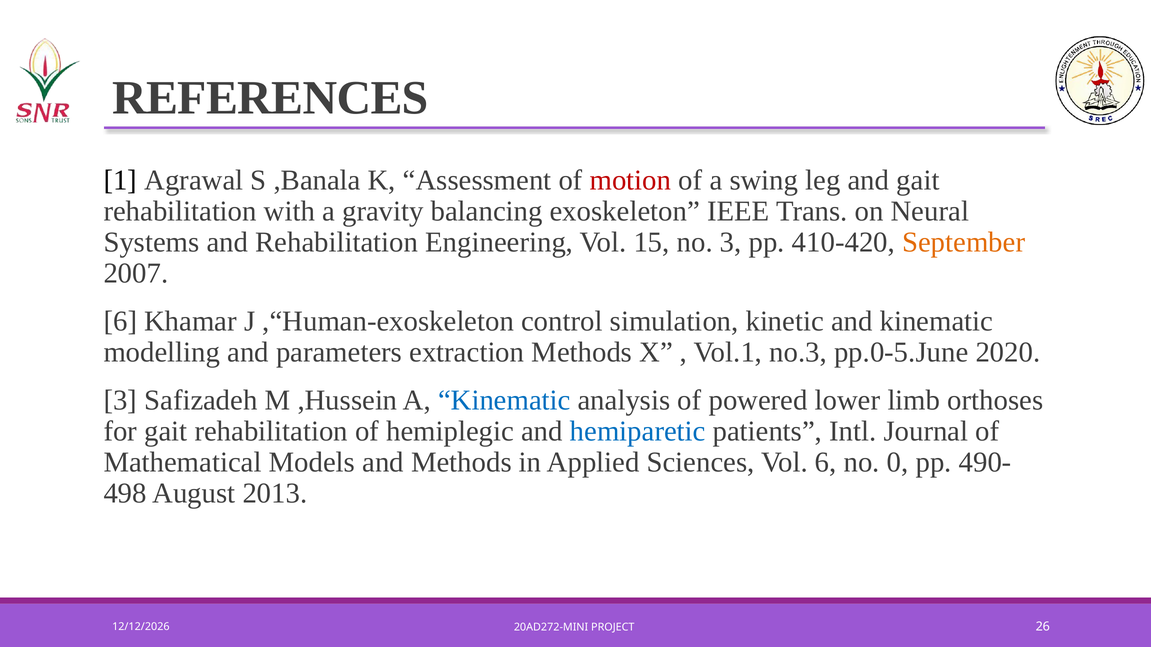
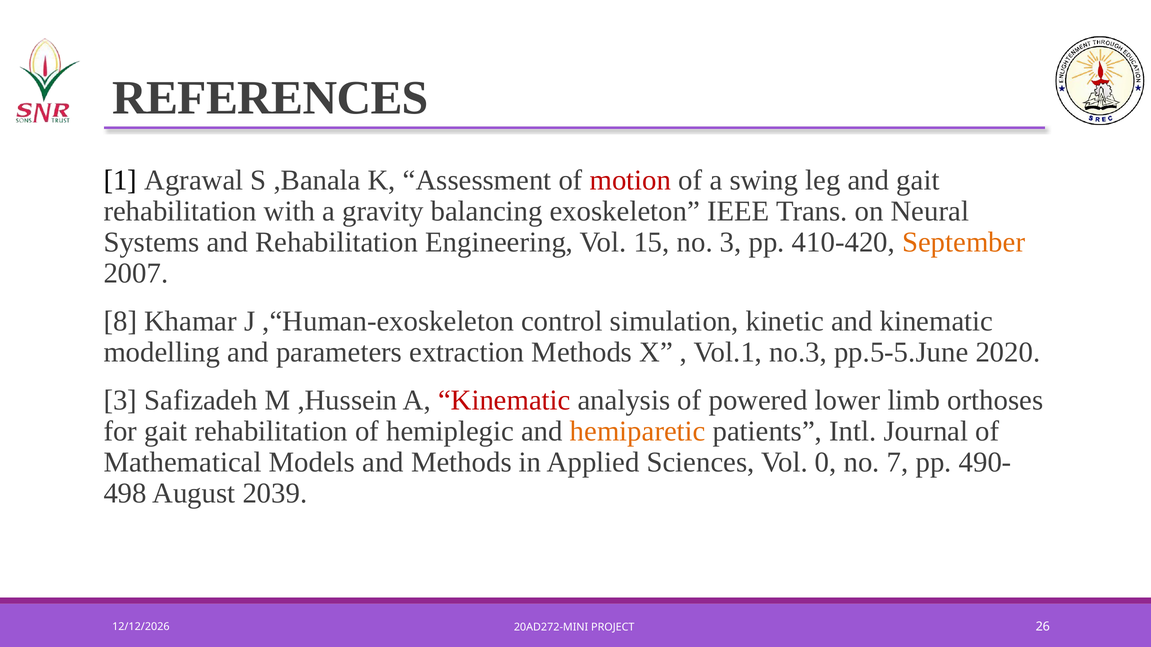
6 at (120, 321): 6 -> 8
pp.0-5.June: pp.0-5.June -> pp.5-5.June
Kinematic at (504, 400) colour: blue -> red
hemiparetic colour: blue -> orange
Vol 6: 6 -> 0
0: 0 -> 7
2013: 2013 -> 2039
